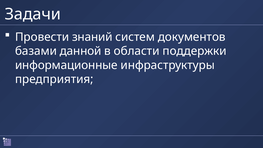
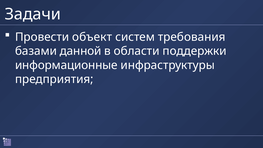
знаний: знаний -> объект
документов: документов -> требования
